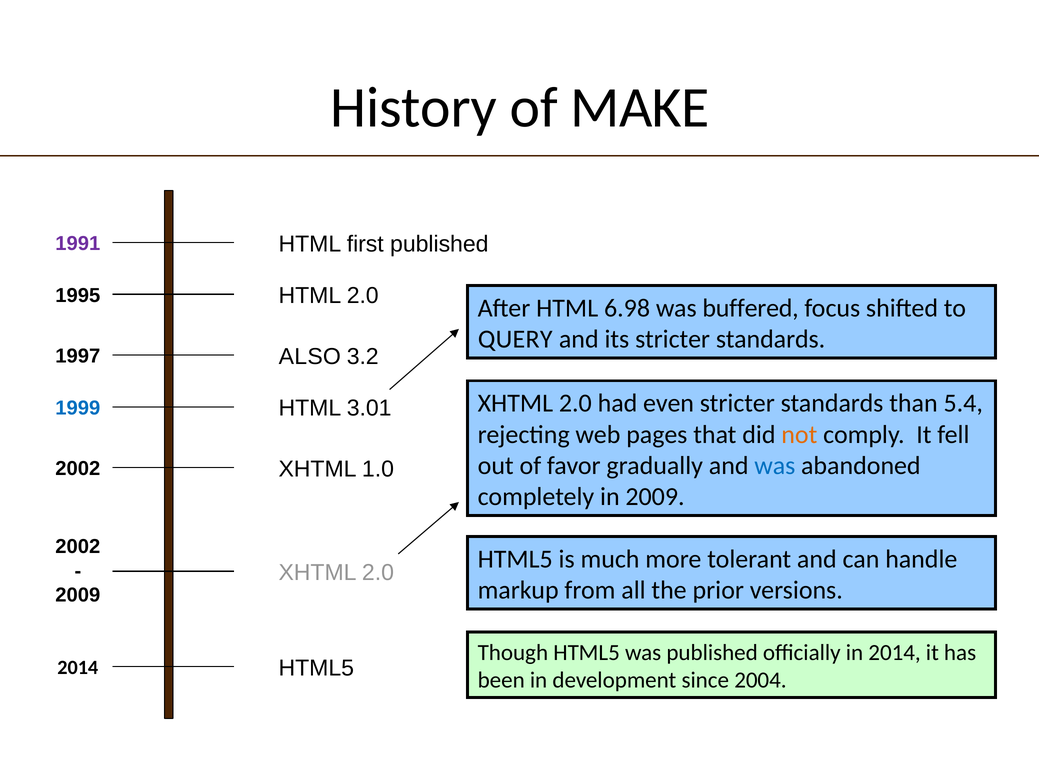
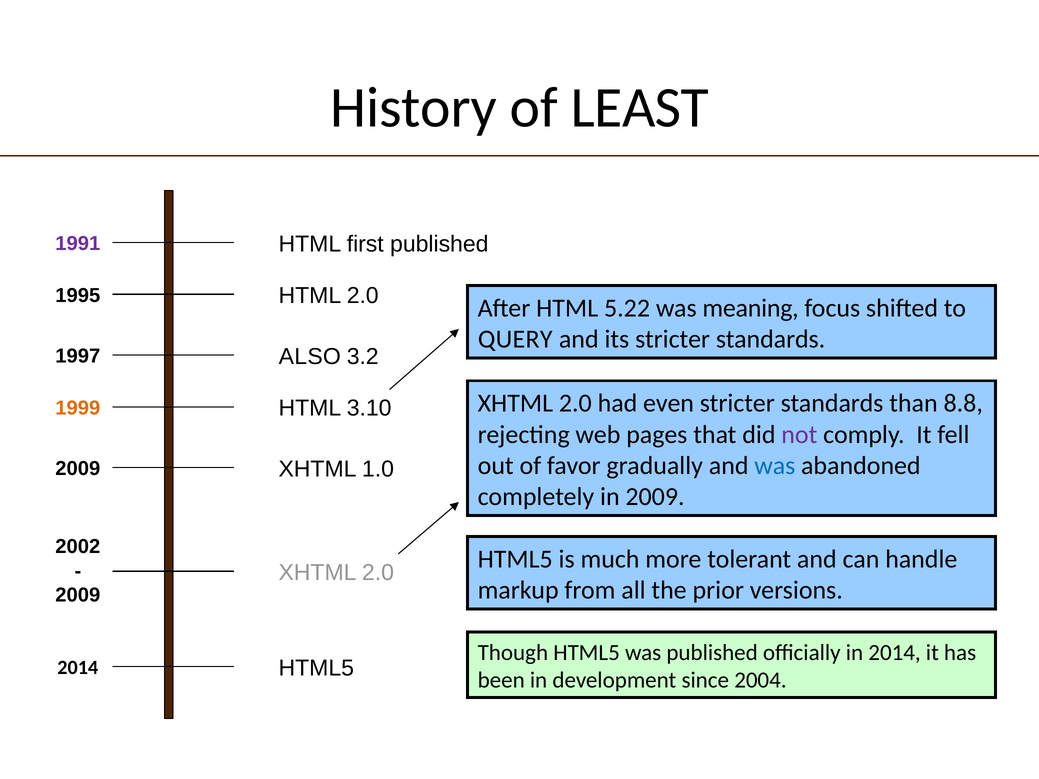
MAKE: MAKE -> LEAST
6.98: 6.98 -> 5.22
buffered: buffered -> meaning
5.4: 5.4 -> 8.8
3.01: 3.01 -> 3.10
1999 colour: blue -> orange
not colour: orange -> purple
2002 at (78, 469): 2002 -> 2009
